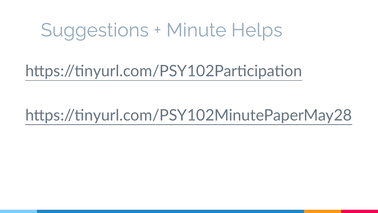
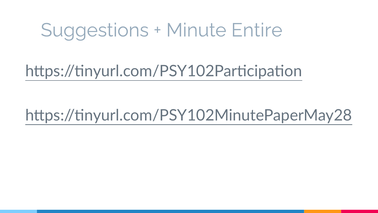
Helps: Helps -> Entire
